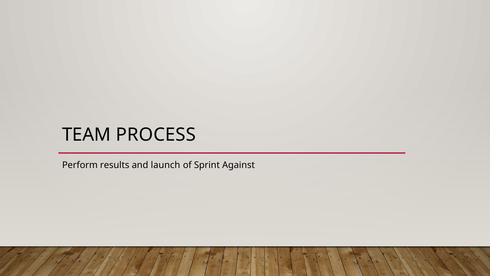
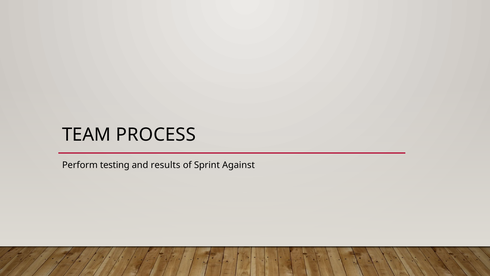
results: results -> testing
launch: launch -> results
